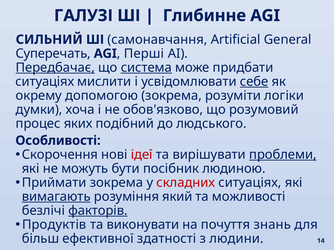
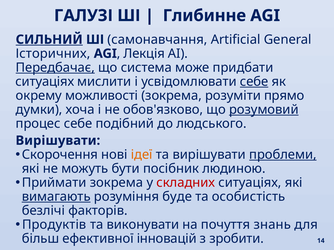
СИЛЬНИЙ underline: none -> present
Суперечать: Суперечать -> Історичних
Перші: Перші -> Лекція
система underline: present -> none
допомогою: допомогою -> можливості
логіки: логіки -> прямо
розумовий underline: none -> present
процес яких: яких -> себе
Особливості at (58, 141): Особливості -> Вирішувати
ідеї colour: red -> orange
який: який -> буде
можливості: можливості -> особистість
факторів underline: present -> none
здатності: здатності -> інновацій
людини: людини -> зробити
